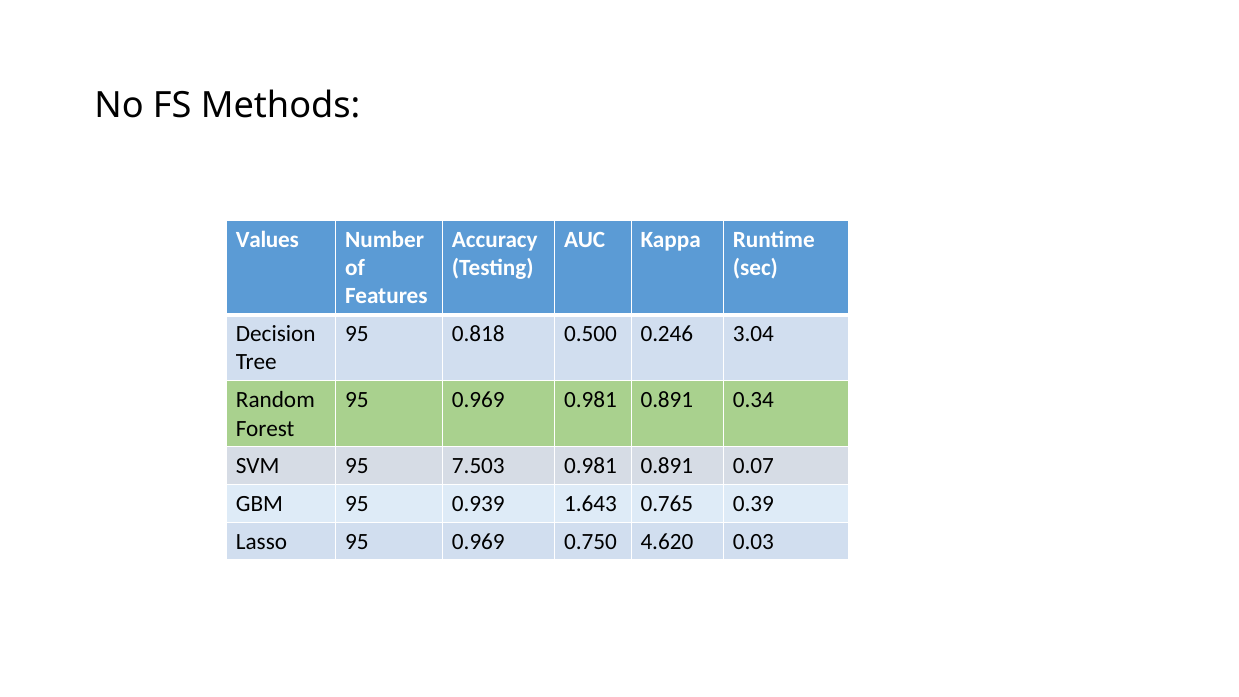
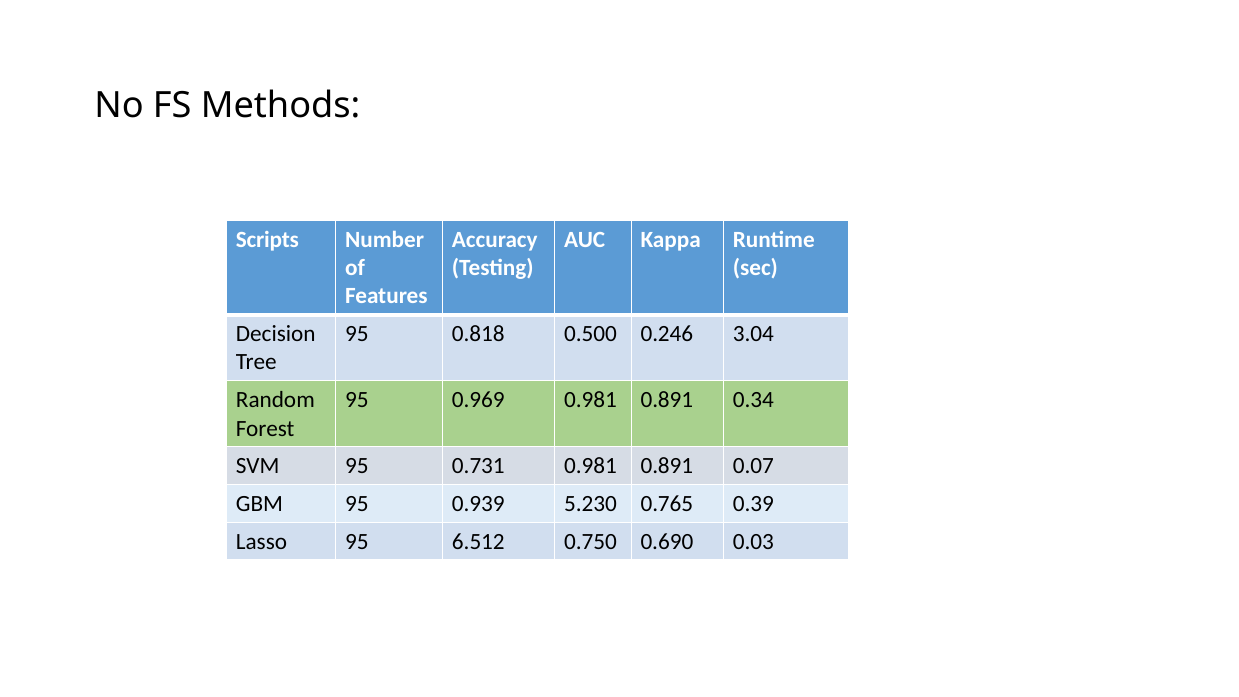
Values: Values -> Scripts
7.503: 7.503 -> 0.731
1.643: 1.643 -> 5.230
Lasso 95 0.969: 0.969 -> 6.512
4.620: 4.620 -> 0.690
